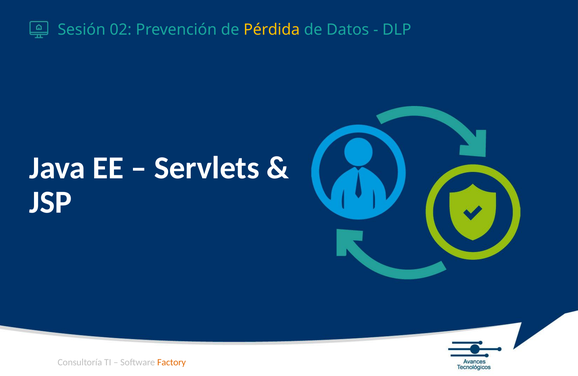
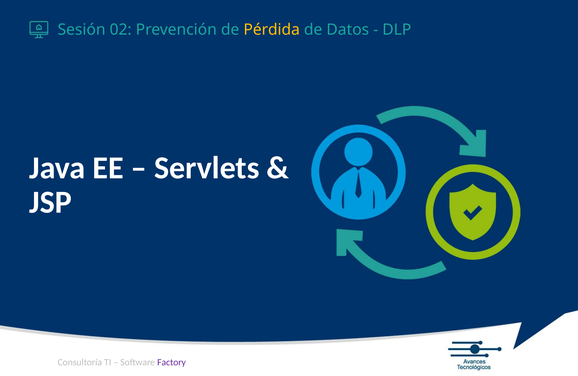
Factory colour: orange -> purple
